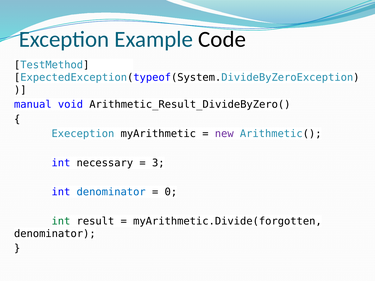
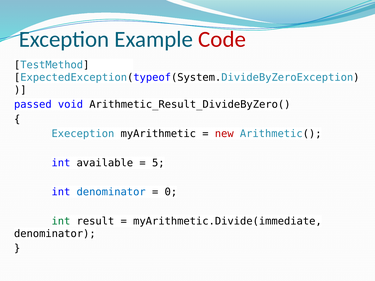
Code colour: black -> red
manual: manual -> passed
new colour: purple -> red
necessary: necessary -> available
3: 3 -> 5
myArithmetic.Divide(forgotten: myArithmetic.Divide(forgotten -> myArithmetic.Divide(immediate
